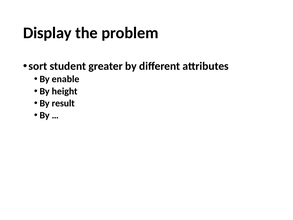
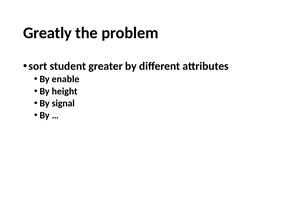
Display: Display -> Greatly
result: result -> signal
